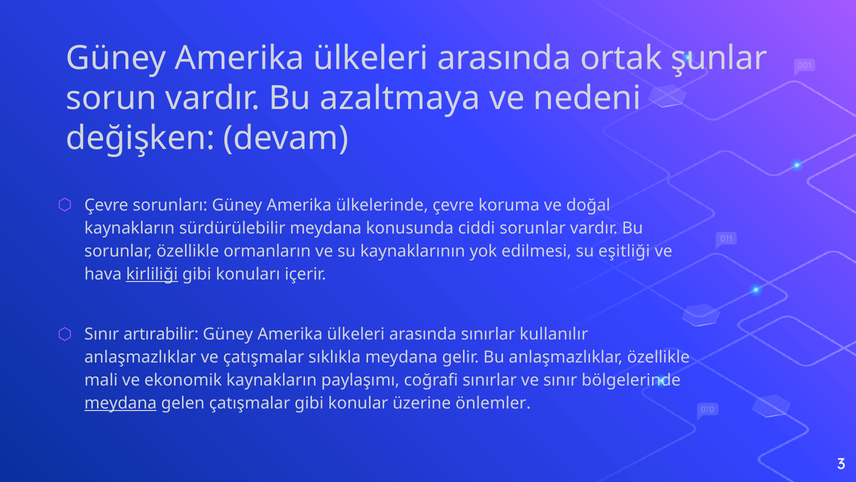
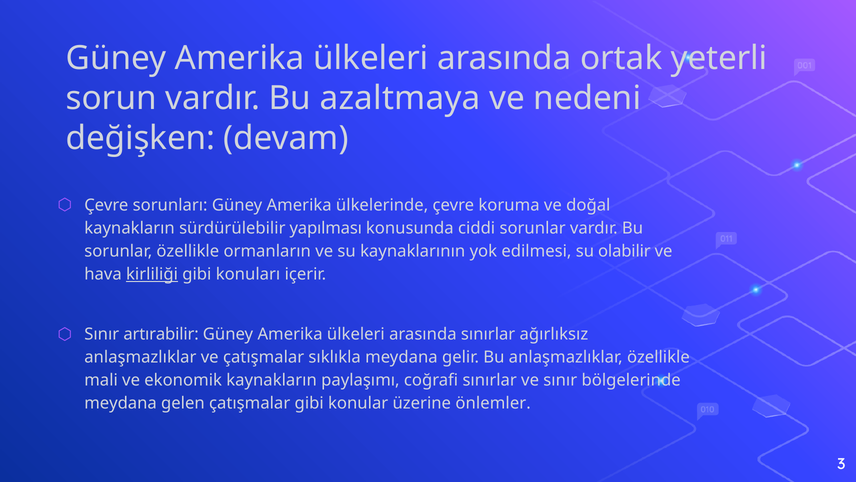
şunlar: şunlar -> yeterli
sürdürülebilir meydana: meydana -> yapılması
eşitliği: eşitliği -> olabilir
kullanılır: kullanılır -> ağırlıksız
meydana at (121, 403) underline: present -> none
